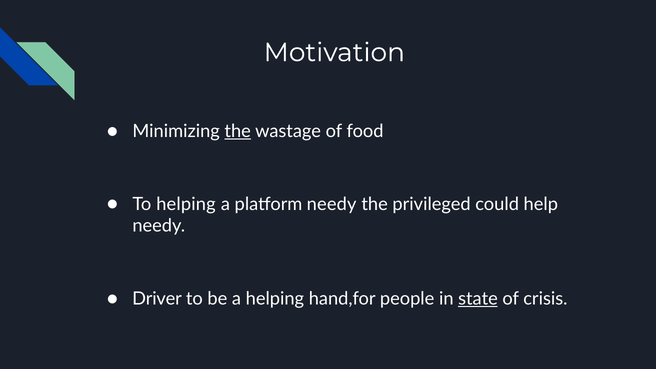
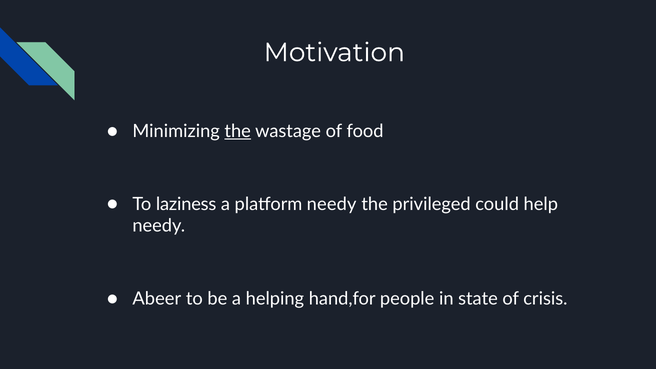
To helping: helping -> laziness
Driver: Driver -> Abeer
state underline: present -> none
